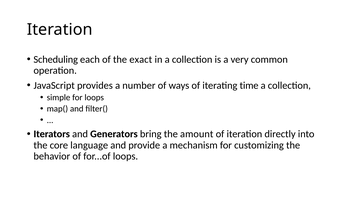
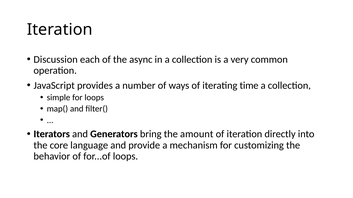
Scheduling: Scheduling -> Discussion
exact: exact -> async
